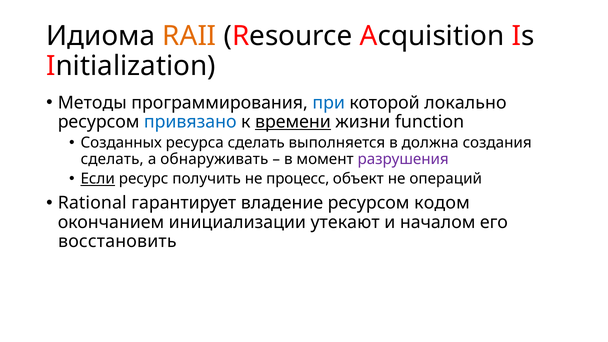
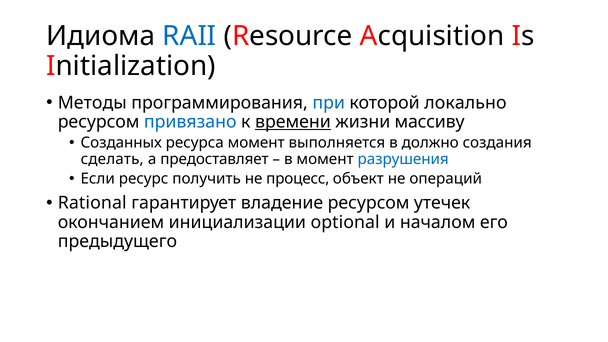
RAII colour: orange -> blue
function: function -> массиву
ресурса сделать: сделать -> момент
должна: должна -> должно
обнаруживать: обнаруживать -> предоставляет
разрушения colour: purple -> blue
Если underline: present -> none
кодом: кодом -> утечек
утекают: утекают -> optional
восстановить: восстановить -> предыдущего
